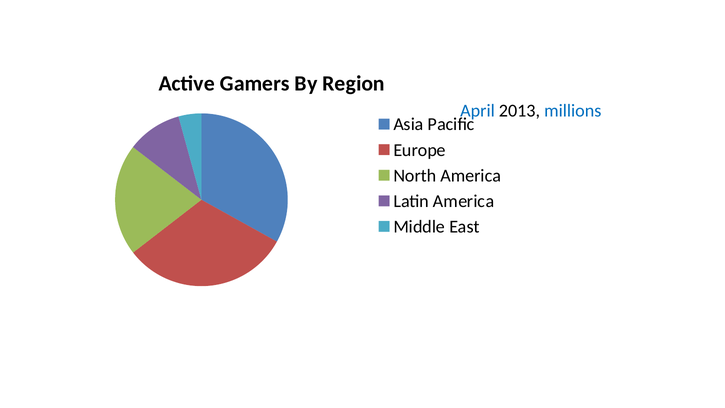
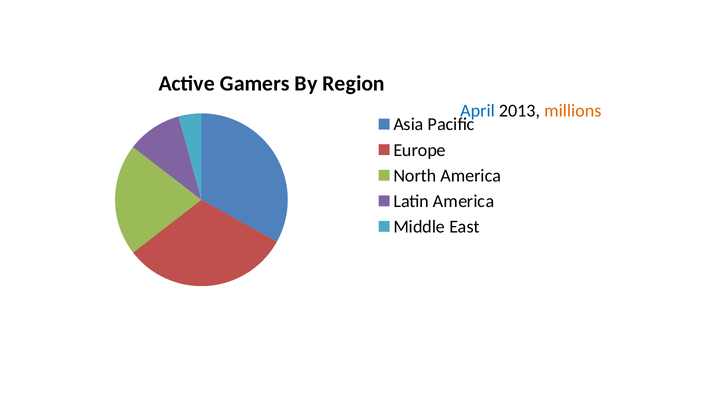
millions colour: blue -> orange
